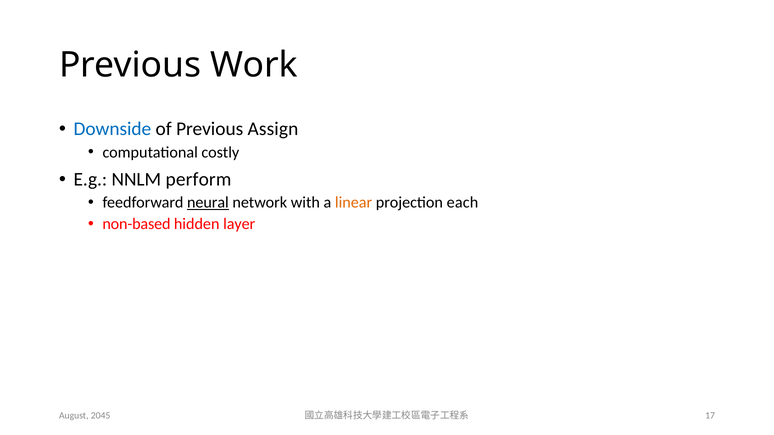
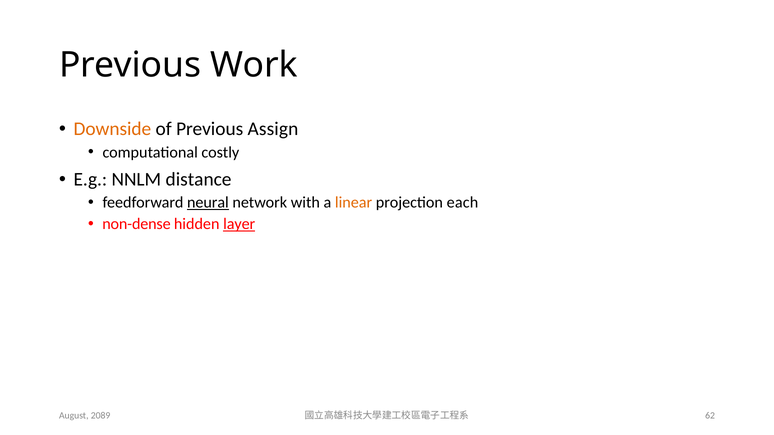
Downside colour: blue -> orange
perform: perform -> distance
non-based: non-based -> non-dense
layer underline: none -> present
2045: 2045 -> 2089
17: 17 -> 62
